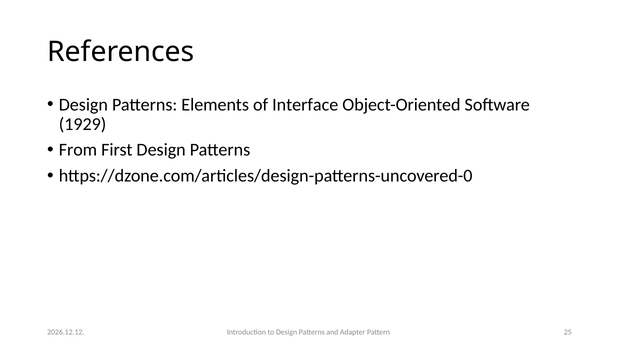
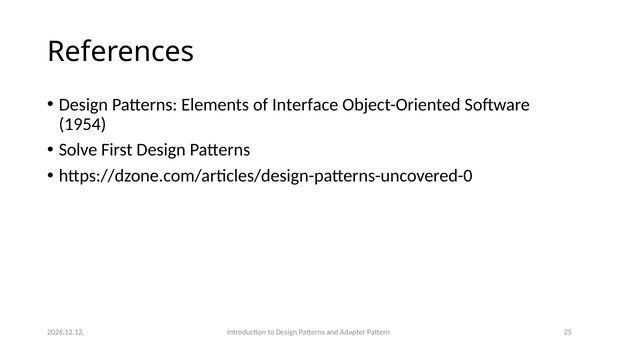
1929: 1929 -> 1954
From: From -> Solve
